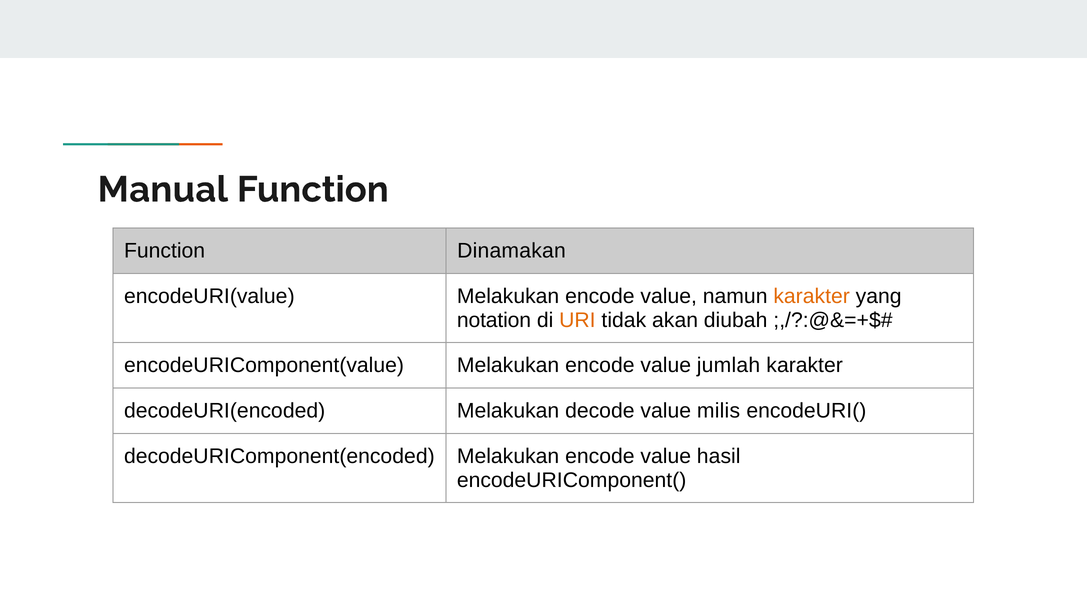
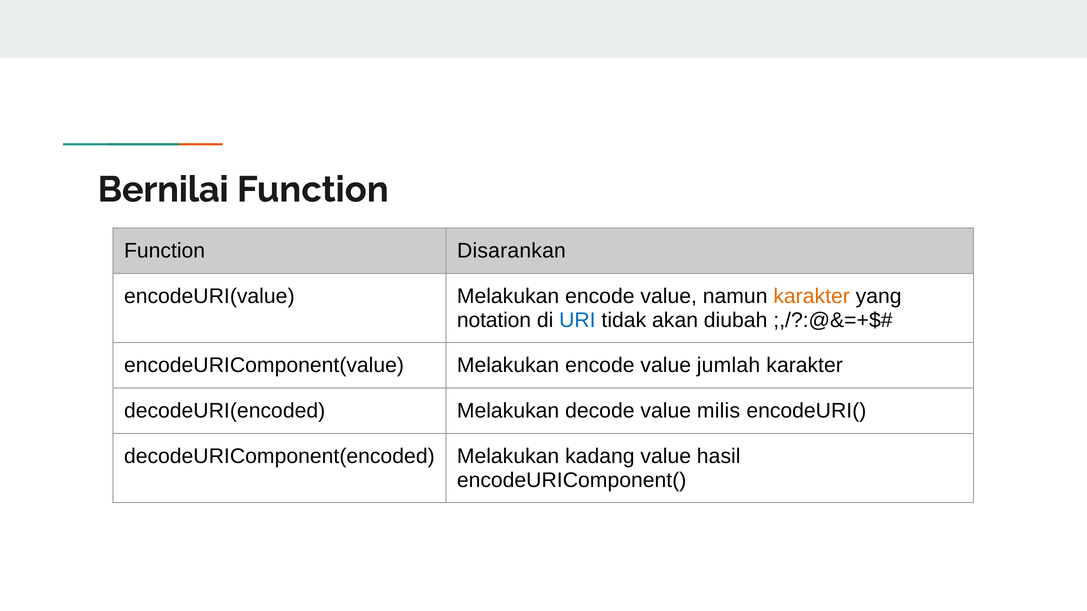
Manual: Manual -> Bernilai
Dinamakan: Dinamakan -> Disarankan
URI colour: orange -> blue
decodeURIComponent(encoded Melakukan encode: encode -> kadang
